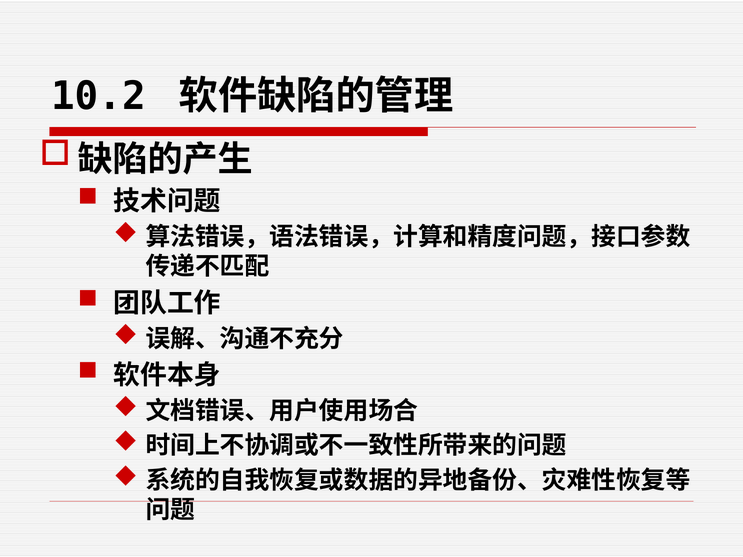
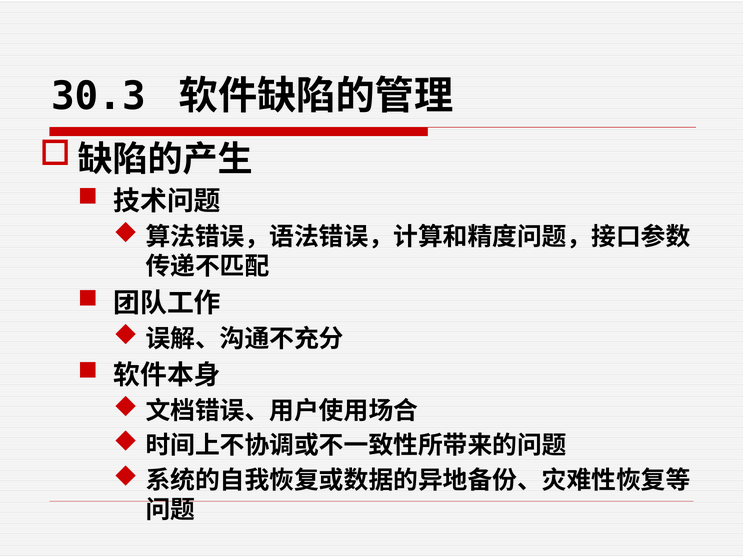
10.2: 10.2 -> 30.3
